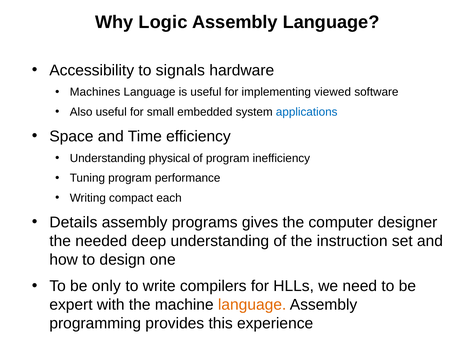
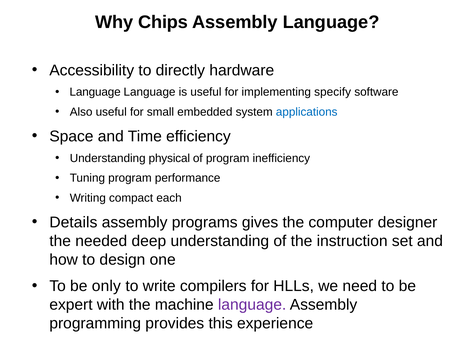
Logic: Logic -> Chips
signals: signals -> directly
Machines at (95, 92): Machines -> Language
viewed: viewed -> specify
language at (252, 305) colour: orange -> purple
